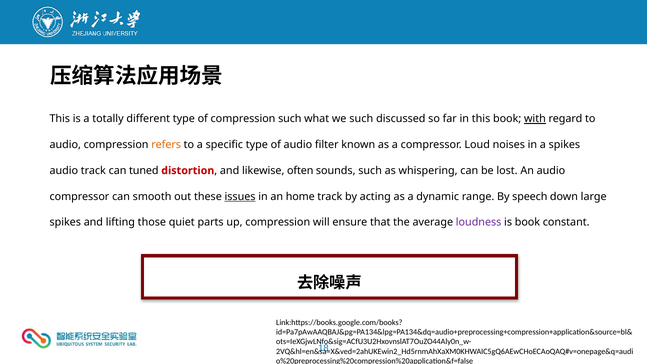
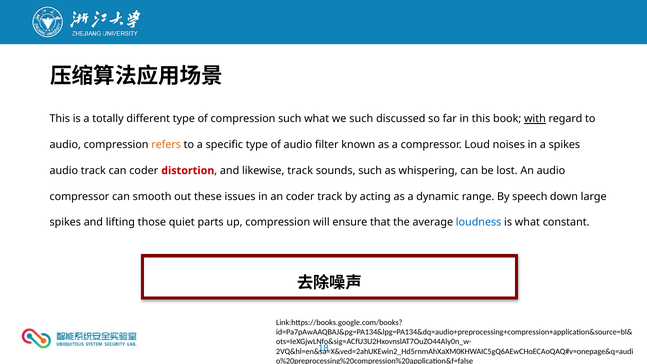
can tuned: tuned -> coder
likewise often: often -> track
issues underline: present -> none
an home: home -> coder
loudness colour: purple -> blue
is book: book -> what
